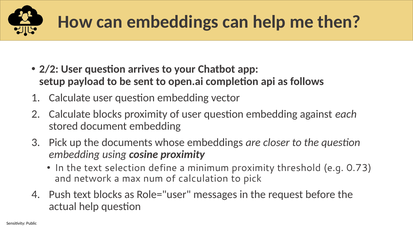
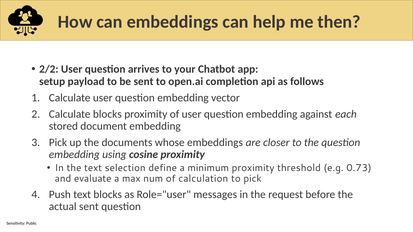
network: network -> evaluate
actual help: help -> sent
